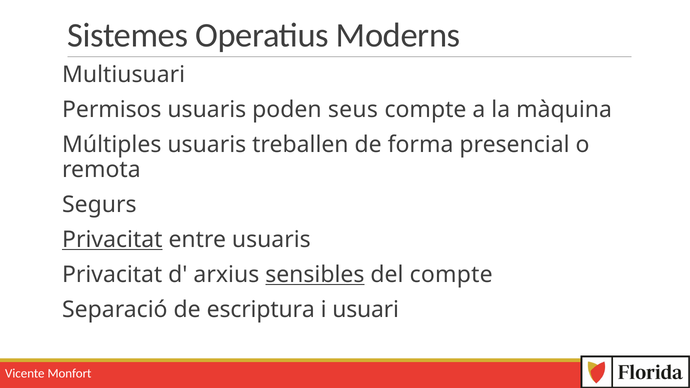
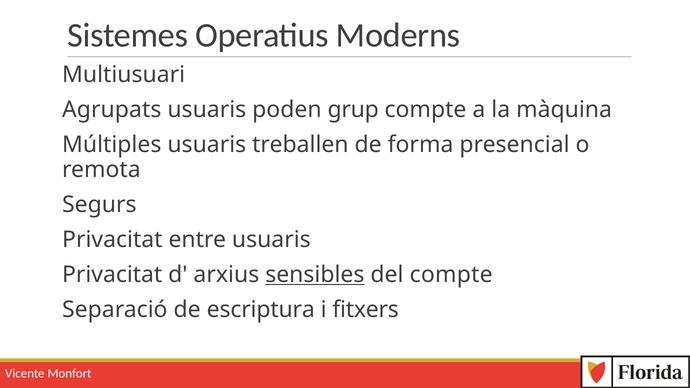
Permisos: Permisos -> Agrupats
seus: seus -> grup
Privacitat at (112, 240) underline: present -> none
usuari: usuari -> fitxers
